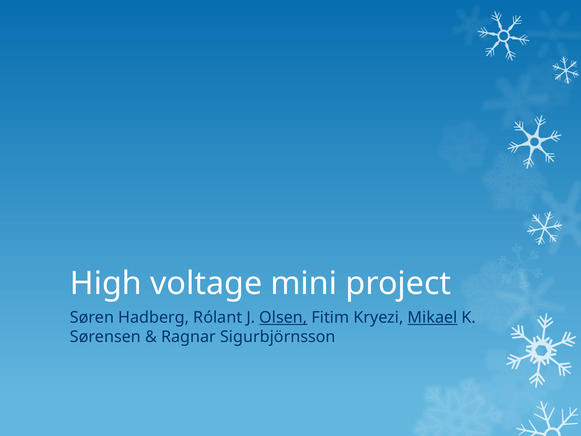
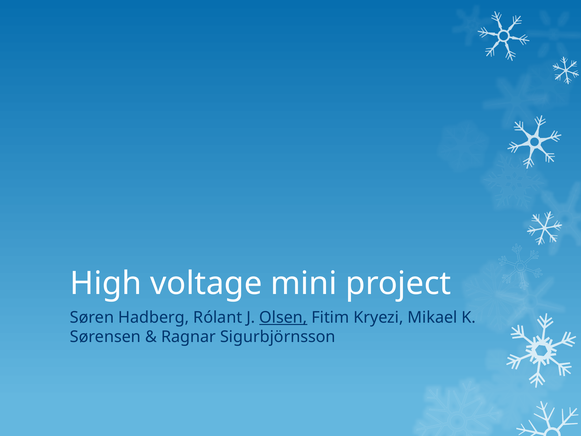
Mikael underline: present -> none
